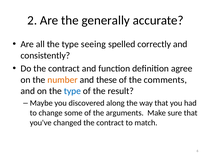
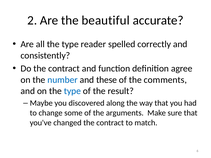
generally: generally -> beautiful
seeing: seeing -> reader
number colour: orange -> blue
